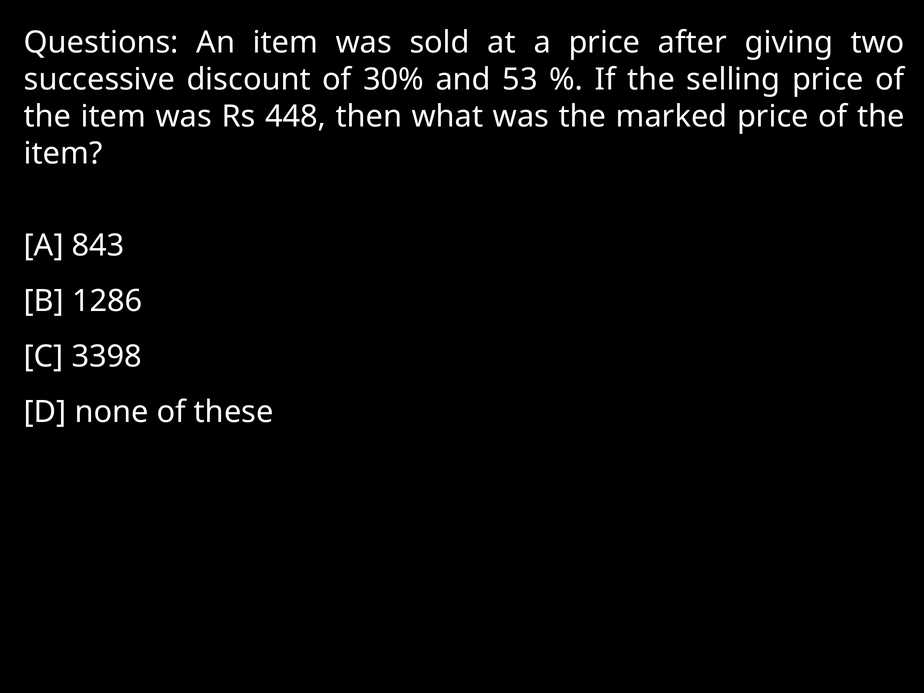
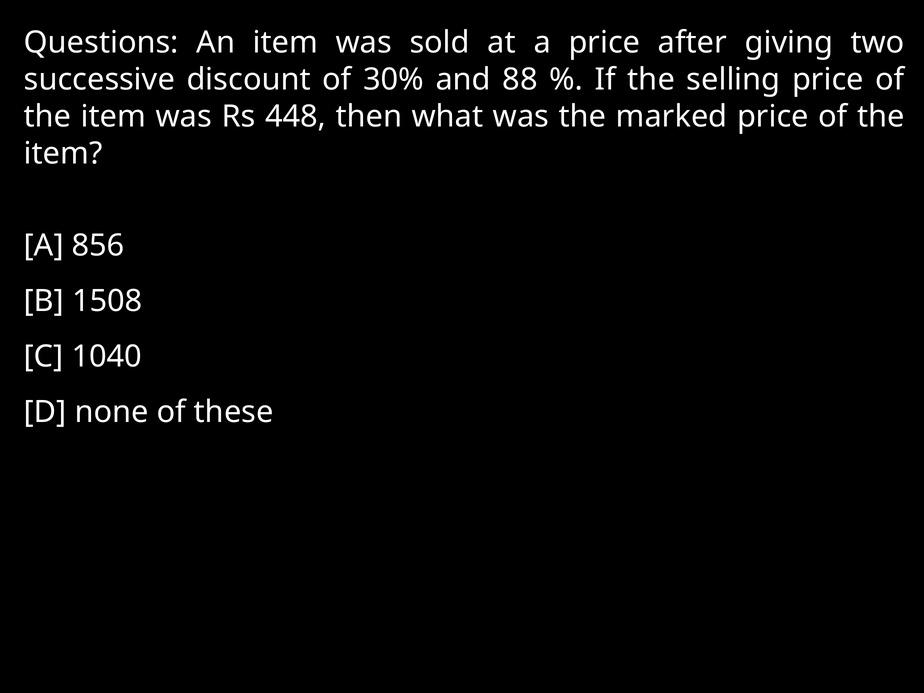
53: 53 -> 88
843: 843 -> 856
1286: 1286 -> 1508
3398: 3398 -> 1040
